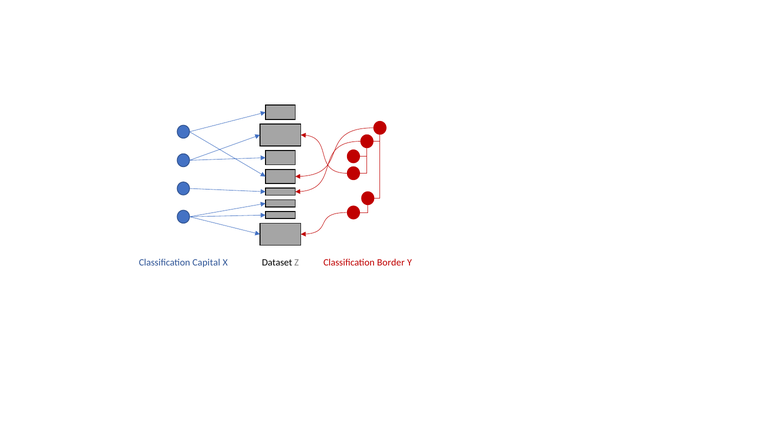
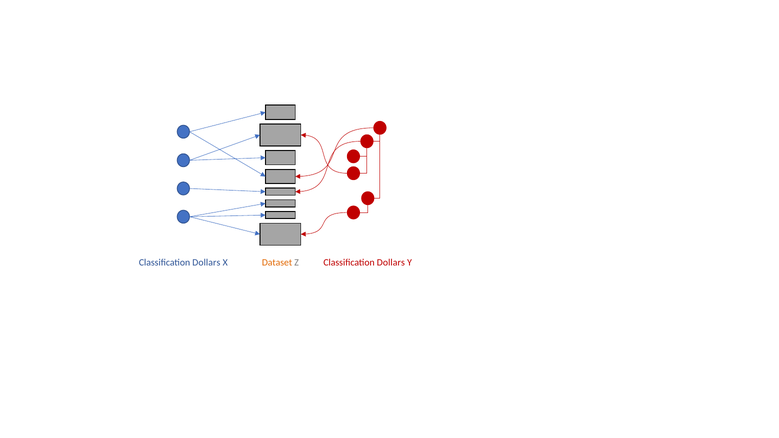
Capital at (206, 262): Capital -> Dollars
Dataset colour: black -> orange
X Classification Border: Border -> Dollars
